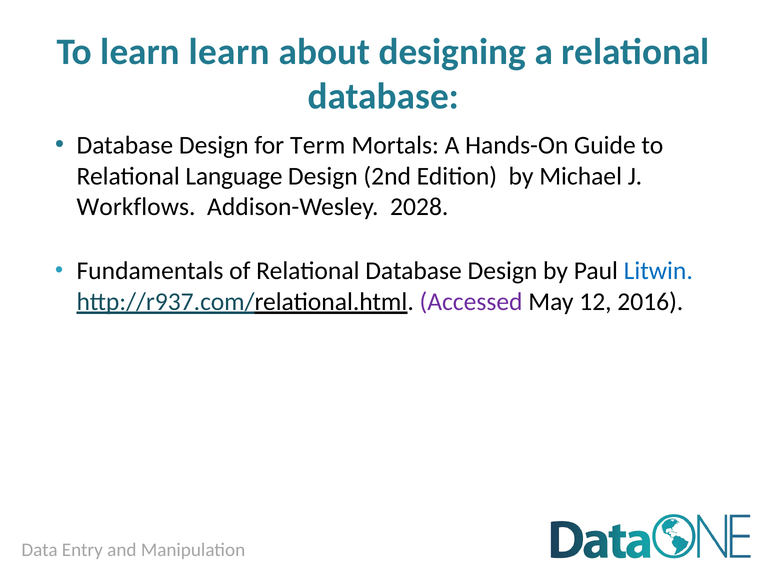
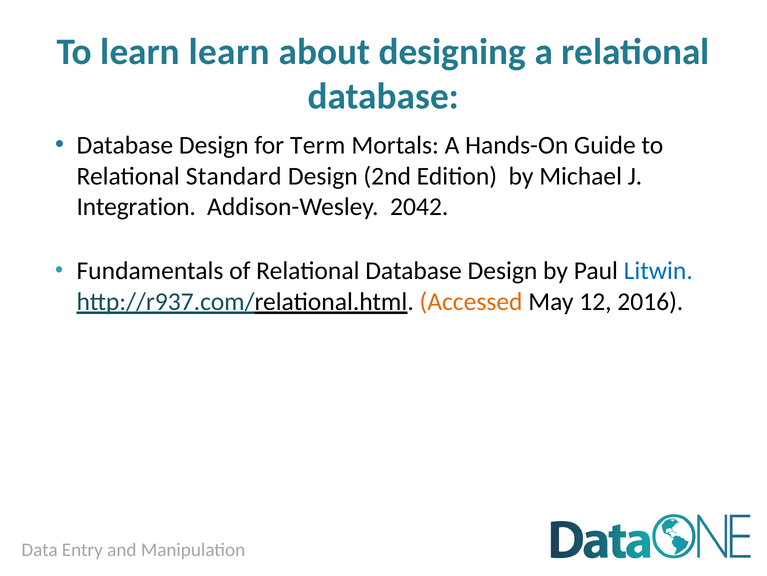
Language: Language -> Standard
Workflows: Workflows -> Integration
2028: 2028 -> 2042
Accessed colour: purple -> orange
